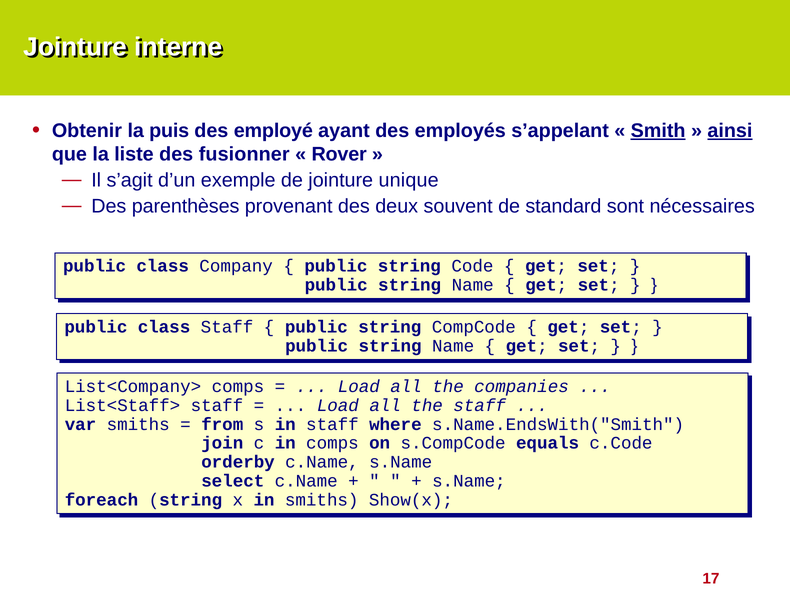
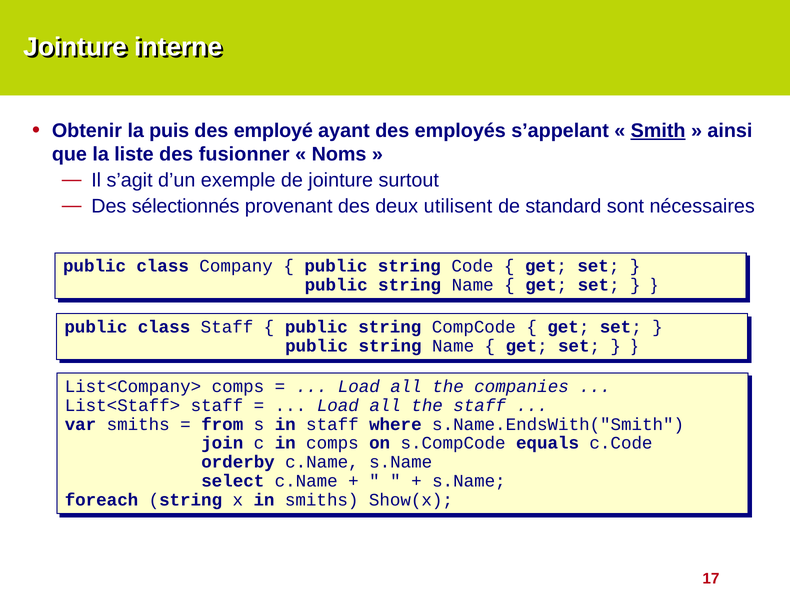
ainsi underline: present -> none
Rover: Rover -> Noms
unique: unique -> surtout
parenthèses: parenthèses -> sélectionnés
souvent: souvent -> utilisent
